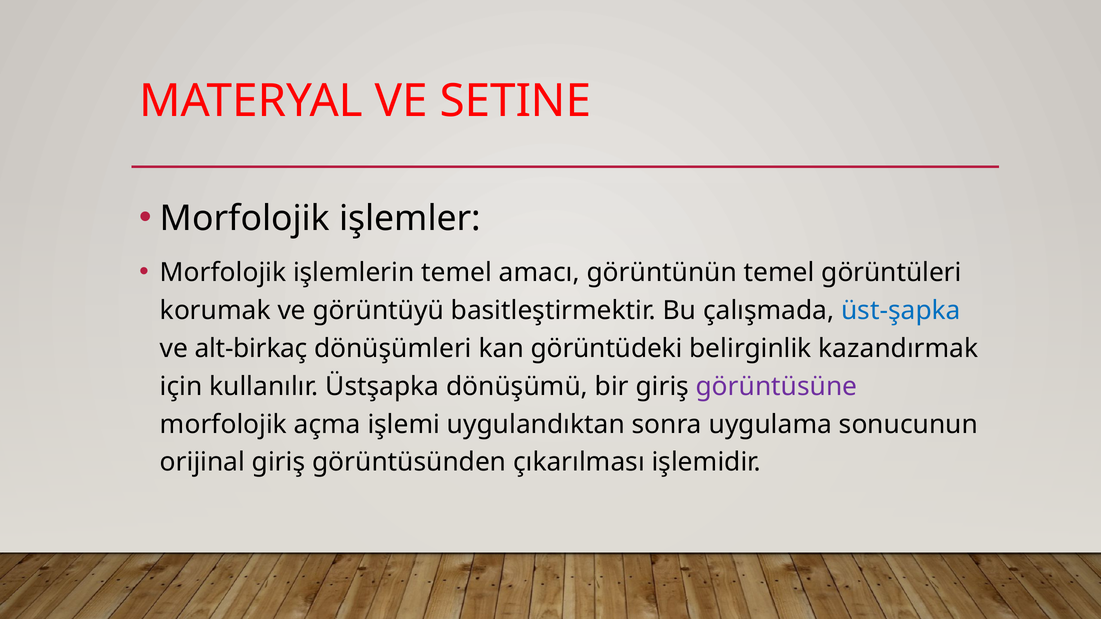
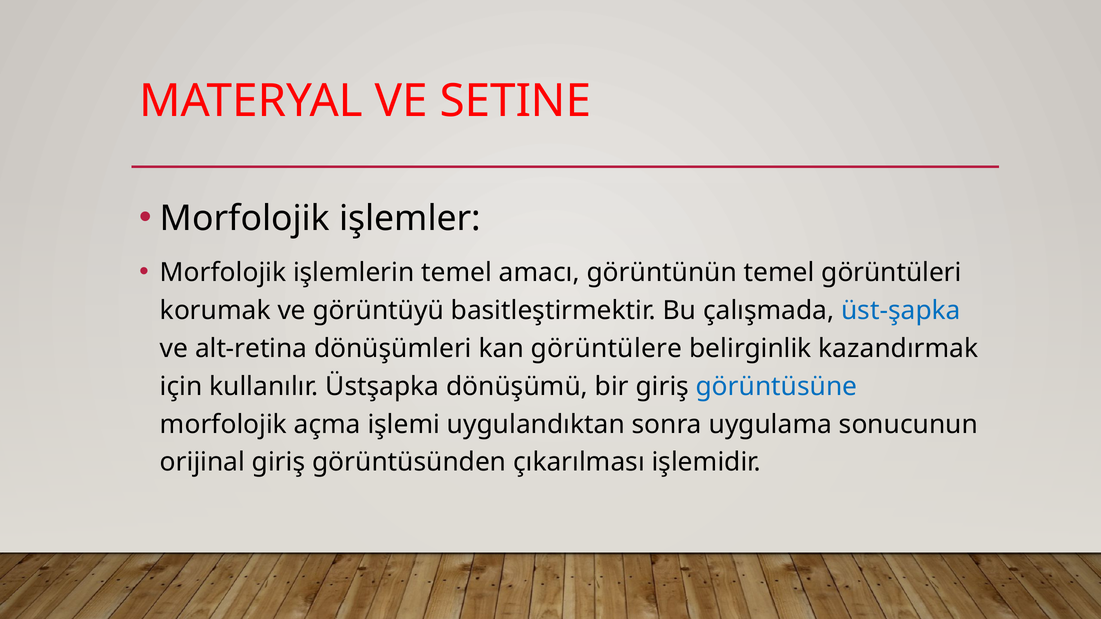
alt-birkaç: alt-birkaç -> alt-retina
görüntüdeki: görüntüdeki -> görüntülere
görüntüsüne colour: purple -> blue
